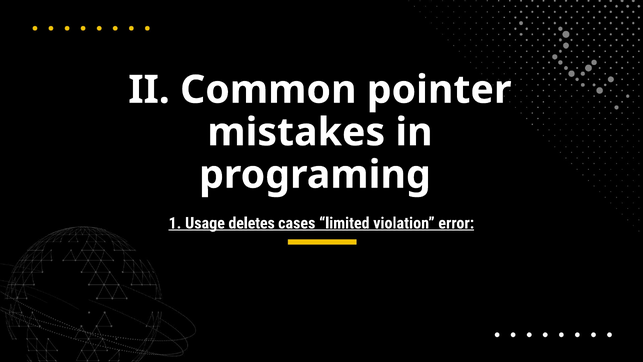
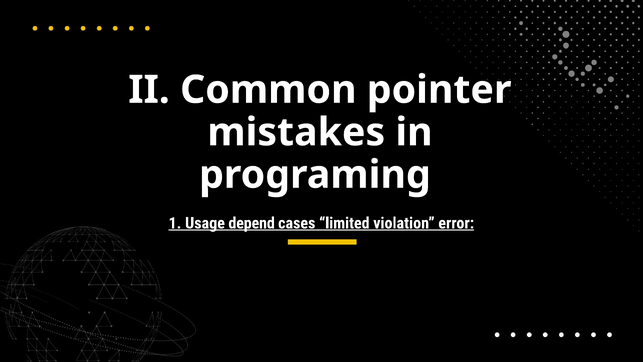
deletes: deletes -> depend
